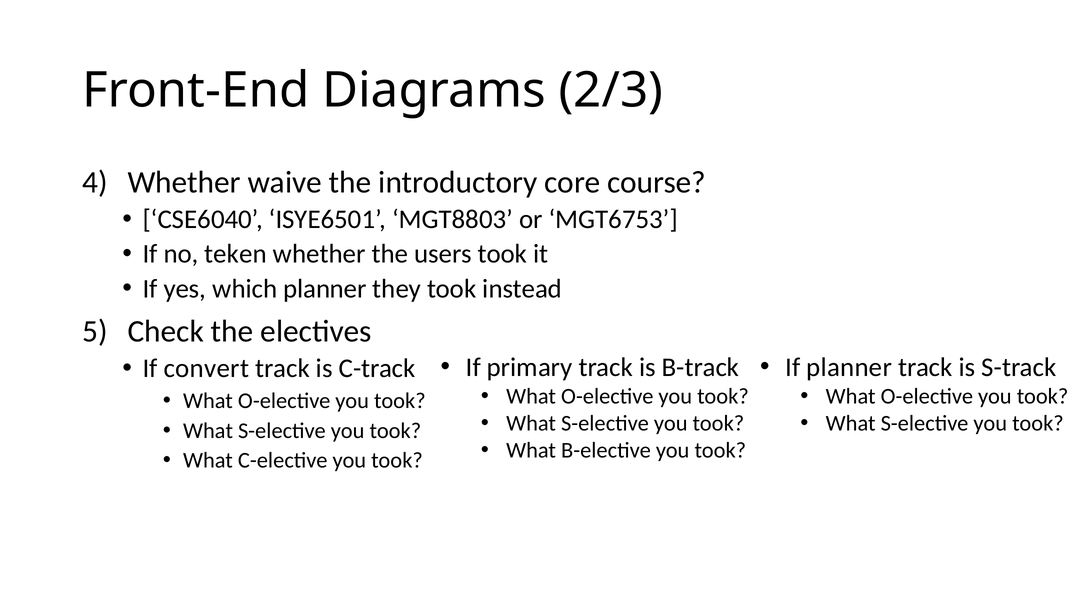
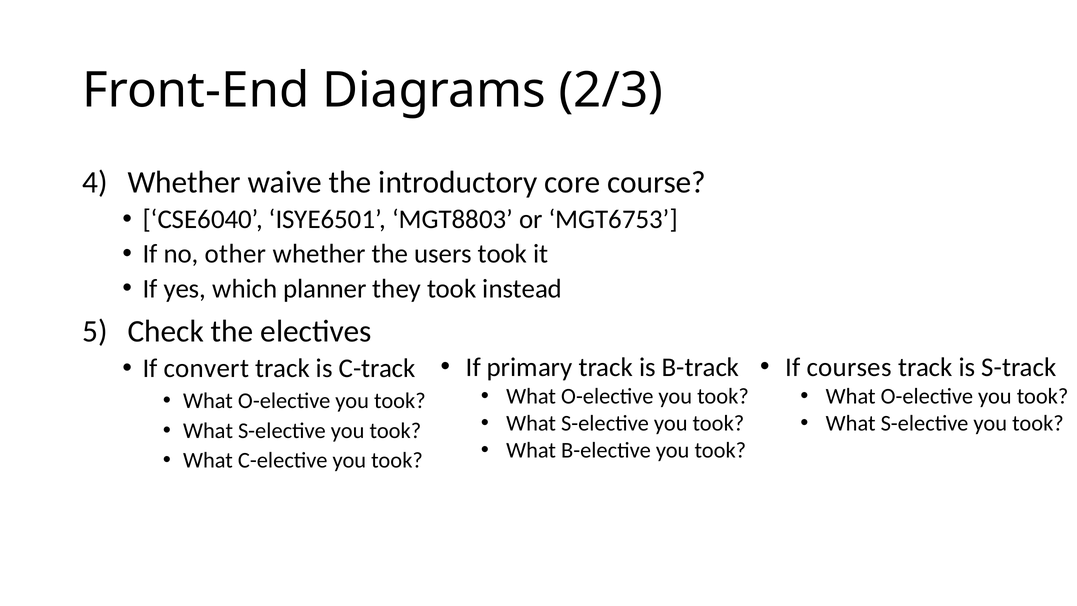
teken: teken -> other
If planner: planner -> courses
